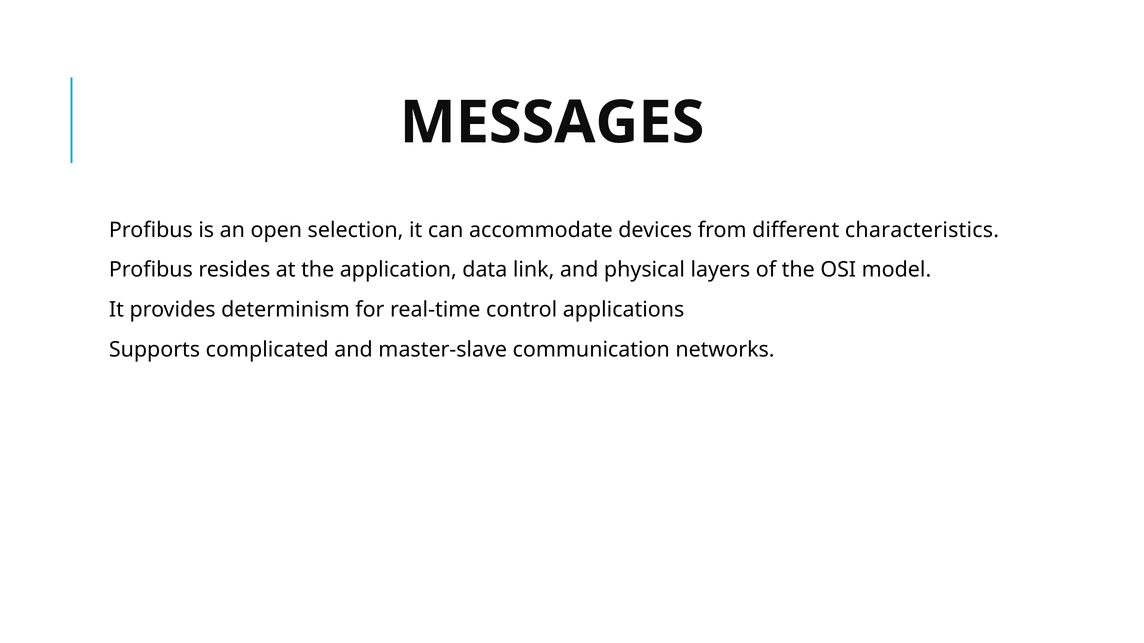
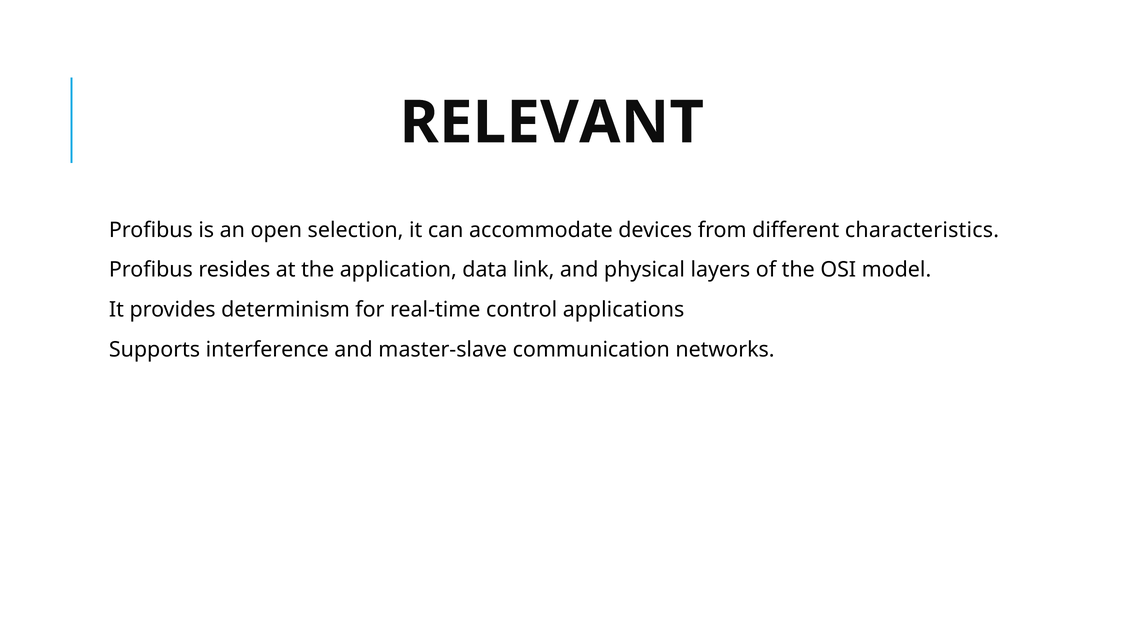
MESSAGES: MESSAGES -> RELEVANT
complicated: complicated -> interference
